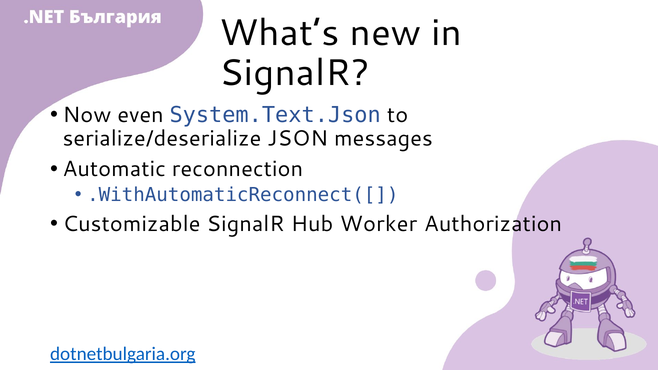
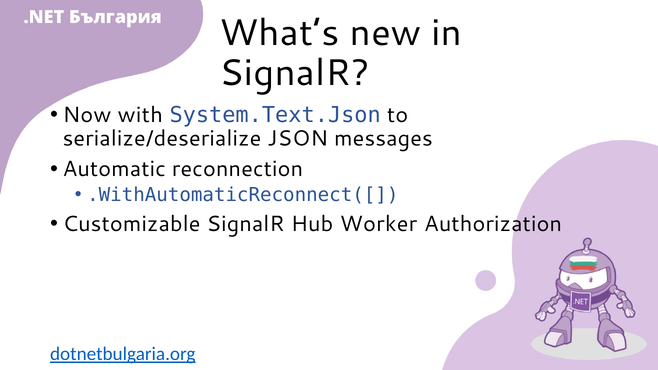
even: even -> with
